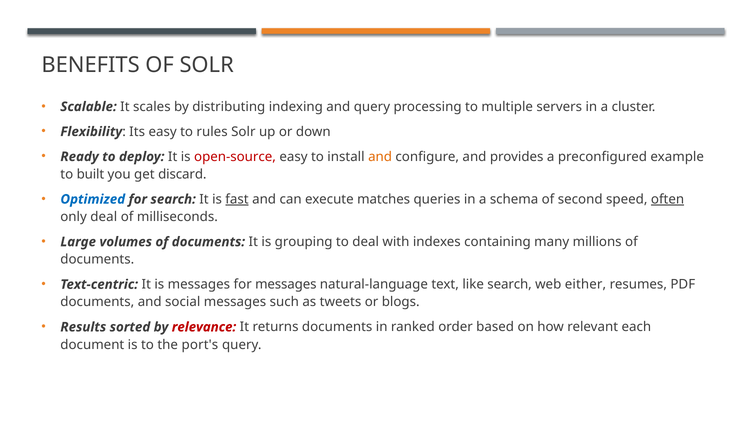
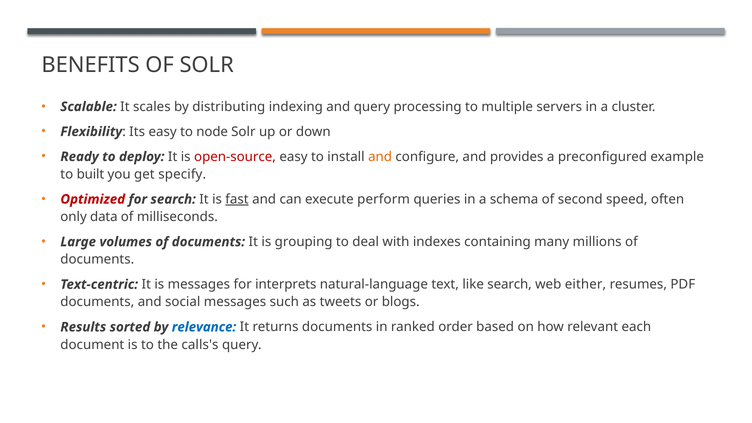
rules: rules -> node
discard: discard -> specify
Optimized colour: blue -> red
matches: matches -> perform
often underline: present -> none
only deal: deal -> data
for messages: messages -> interprets
relevance colour: red -> blue
port's: port's -> calls's
